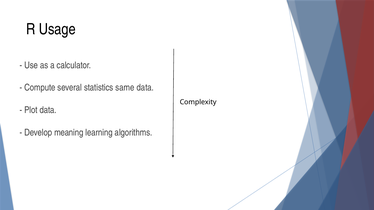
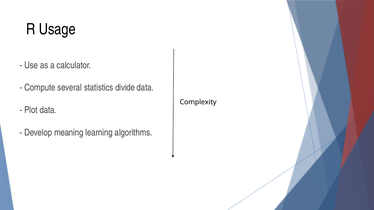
same: same -> divide
